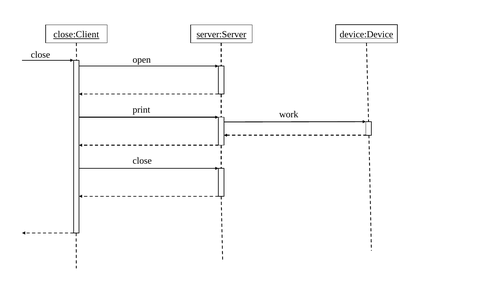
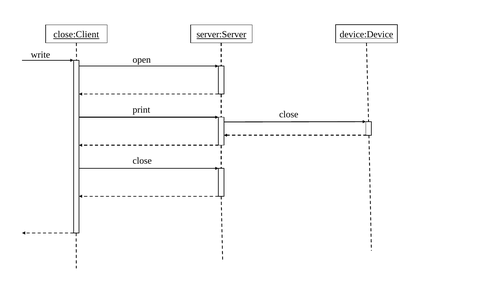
close at (40, 55): close -> write
work at (289, 114): work -> close
